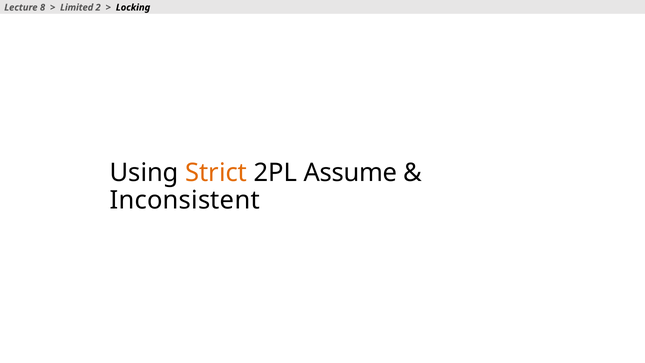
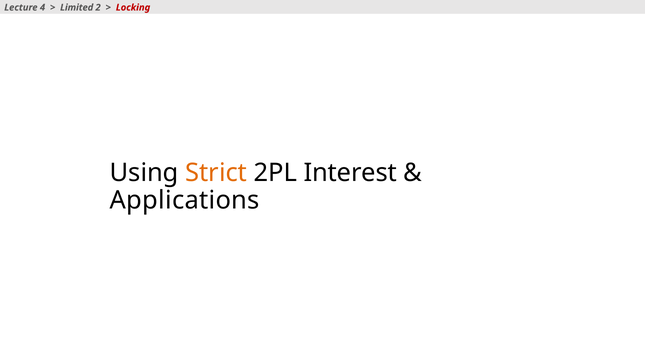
8: 8 -> 4
Locking colour: black -> red
Assume: Assume -> Interest
Inconsistent: Inconsistent -> Applications
